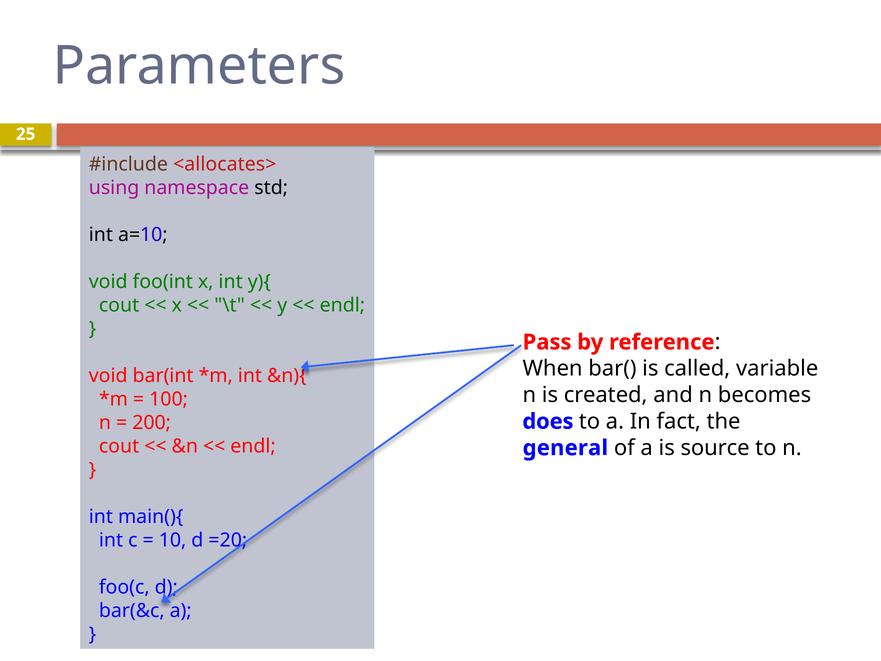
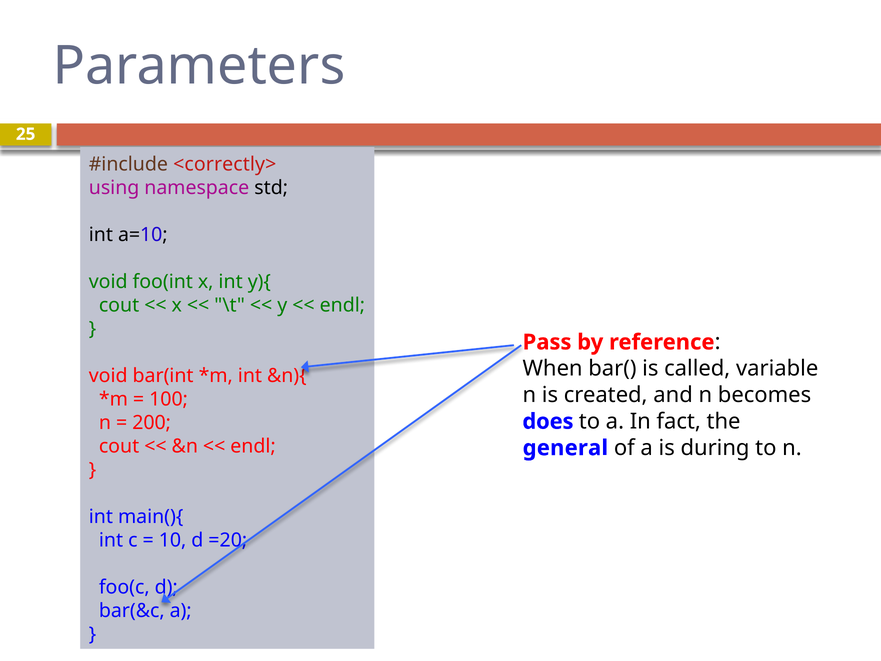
<allocates>: <allocates> -> <correctly>
source: source -> during
